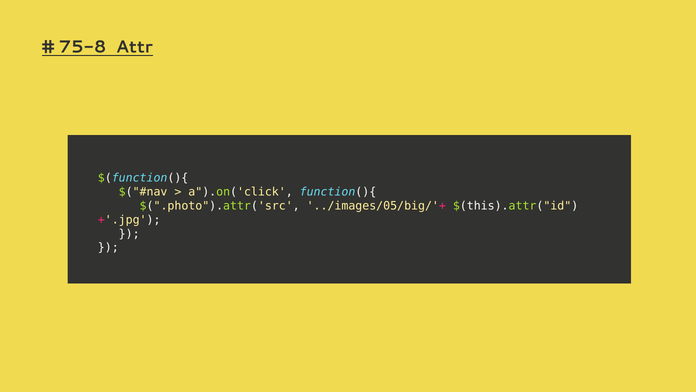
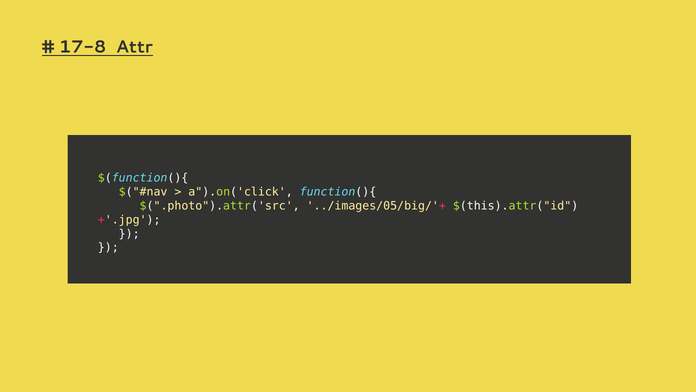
75-8: 75-8 -> 17-8
